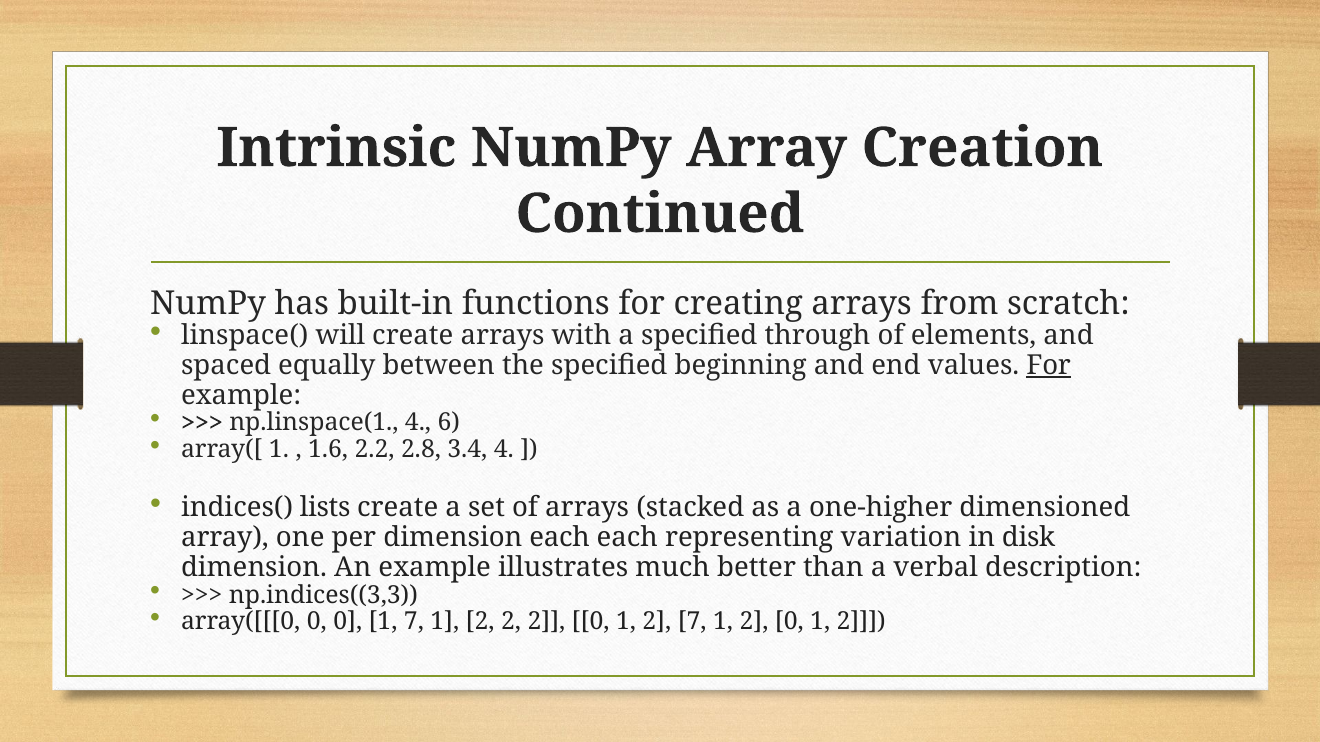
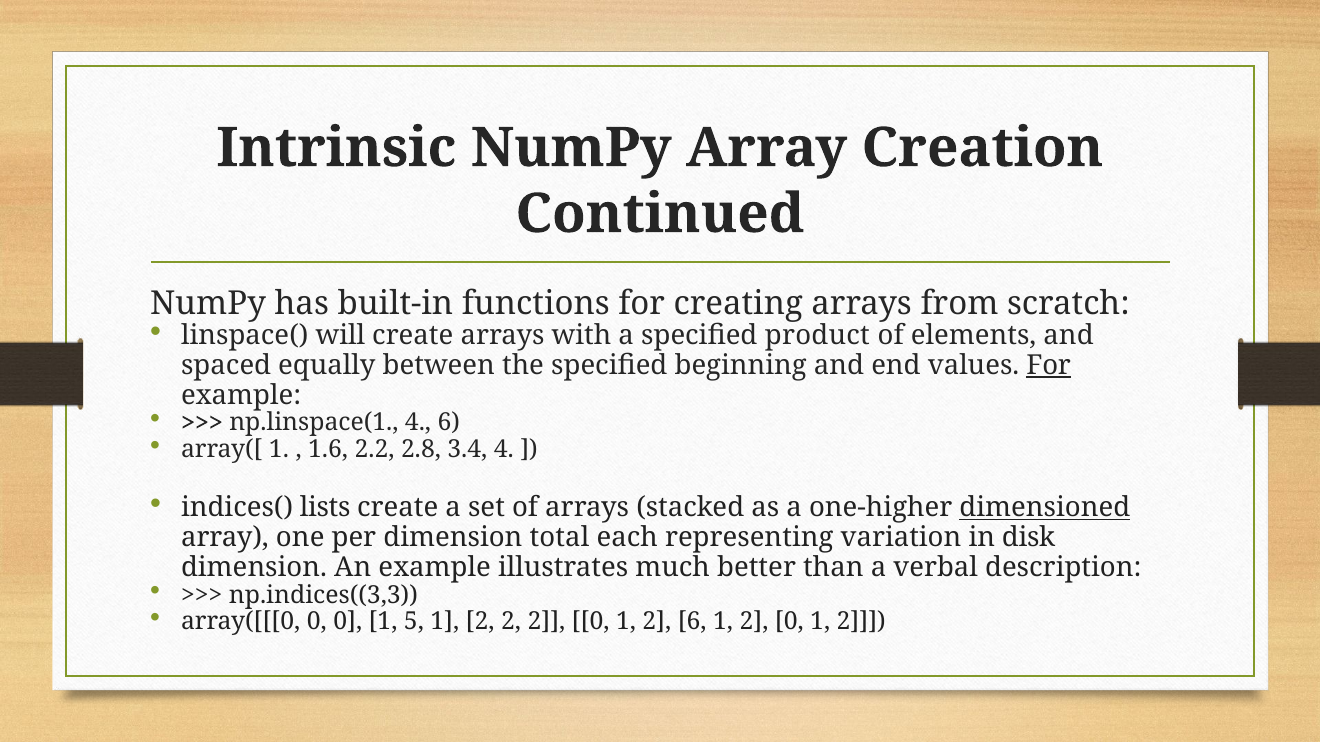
through: through -> product
dimensioned underline: none -> present
dimension each: each -> total
1 7: 7 -> 5
2 7: 7 -> 6
